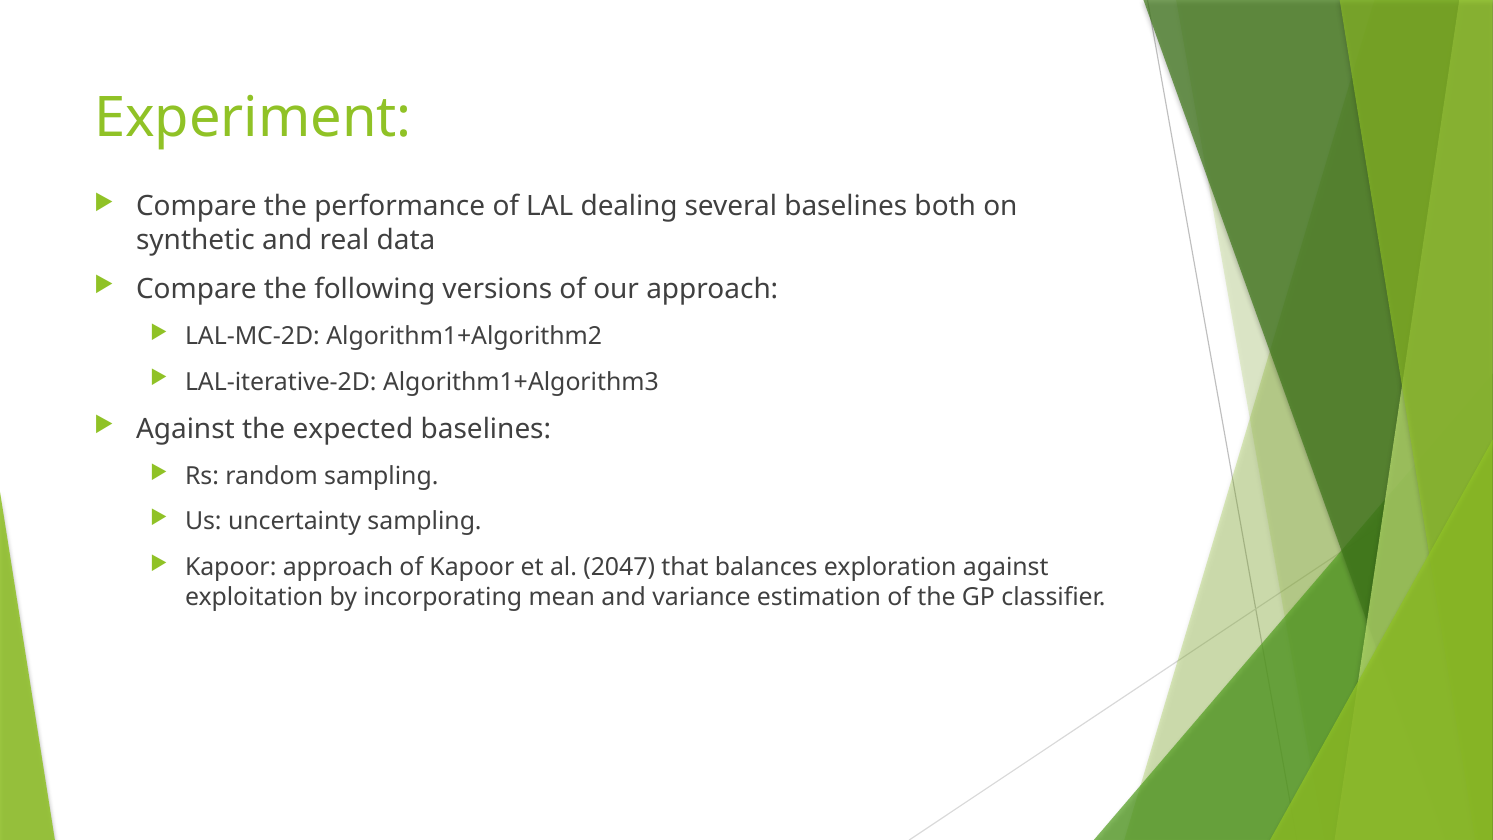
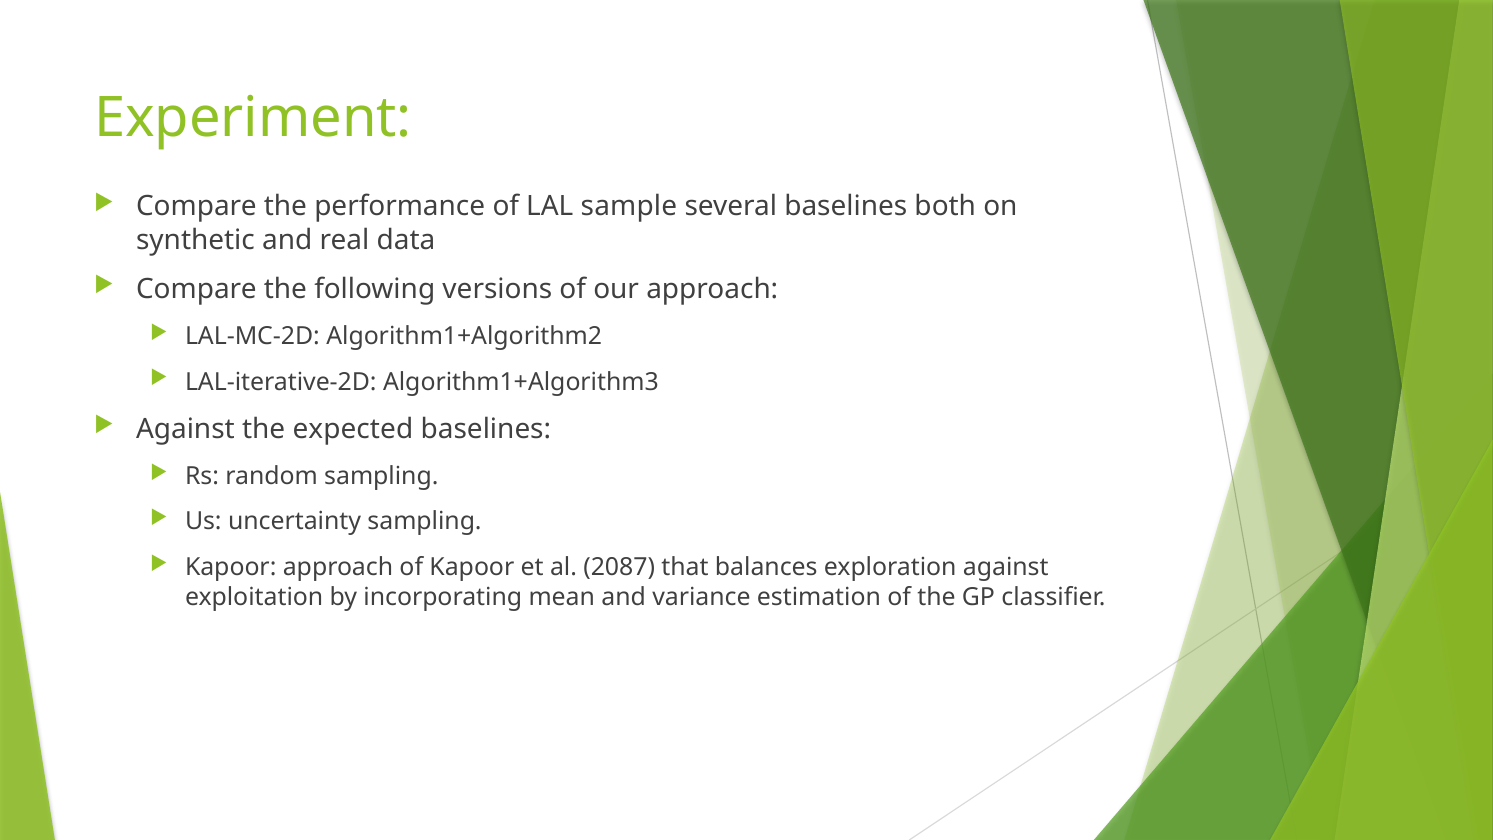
dealing: dealing -> sample
2047: 2047 -> 2087
